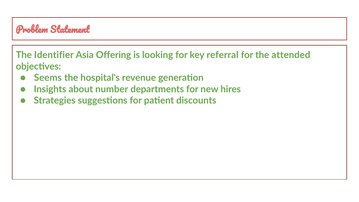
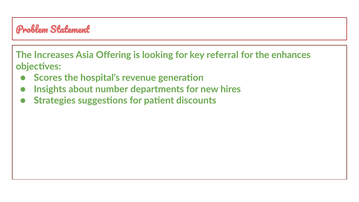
Identifier: Identifier -> Increases
attended: attended -> enhances
Seems: Seems -> Scores
